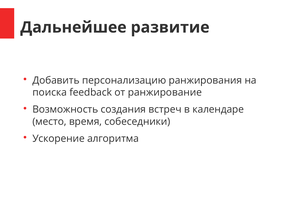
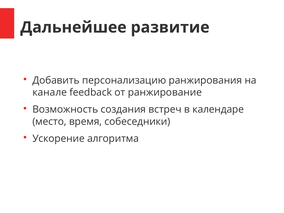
поиска: поиска -> канале
